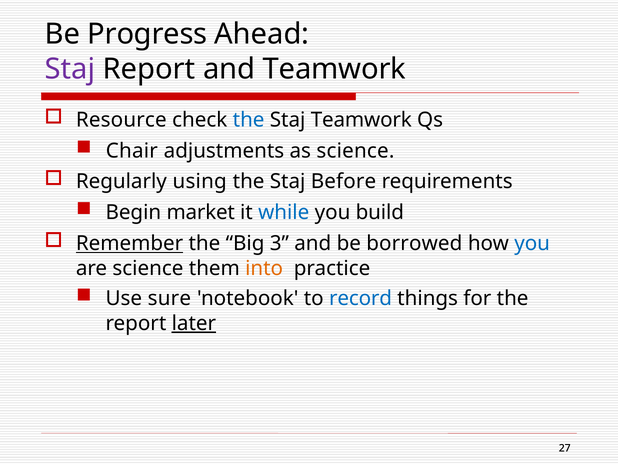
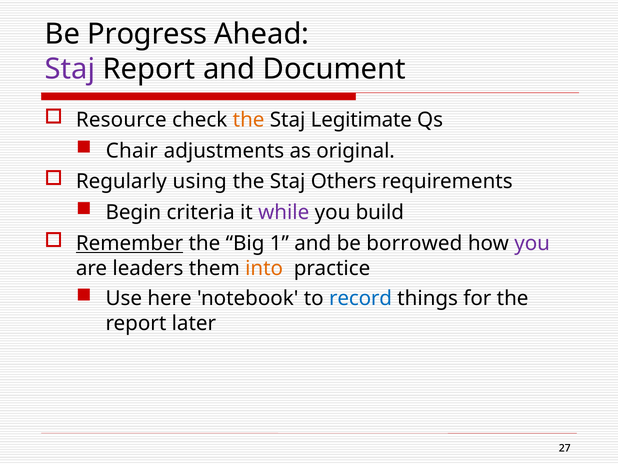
and Teamwork: Teamwork -> Document
the at (249, 120) colour: blue -> orange
Staj Teamwork: Teamwork -> Legitimate
as science: science -> original
Before: Before -> Others
market: market -> criteria
while colour: blue -> purple
3: 3 -> 1
you at (532, 243) colour: blue -> purple
are science: science -> leaders
sure: sure -> here
later underline: present -> none
